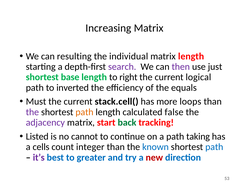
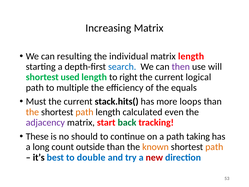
search colour: purple -> blue
just: just -> will
base: base -> used
inverted: inverted -> multiple
stack.cell(: stack.cell( -> stack.hits(
the at (32, 112) colour: purple -> orange
false: false -> even
Listed: Listed -> These
cannot: cannot -> should
cells: cells -> long
integer: integer -> outside
known colour: blue -> orange
path at (214, 147) colour: blue -> orange
it’s colour: purple -> black
greater: greater -> double
